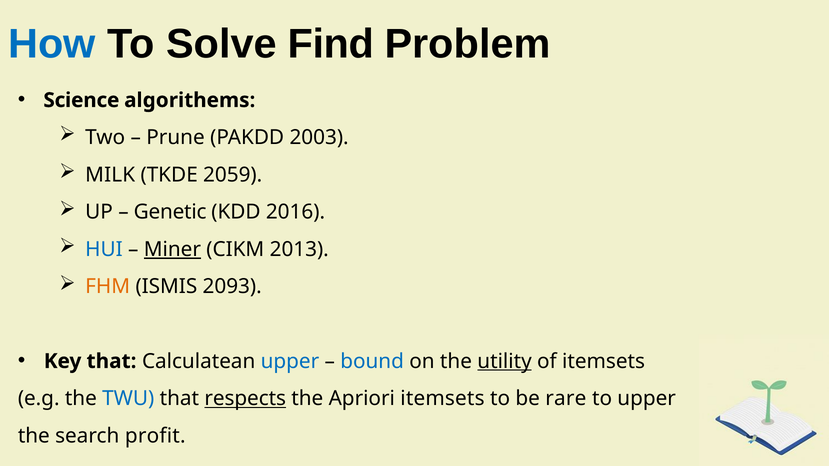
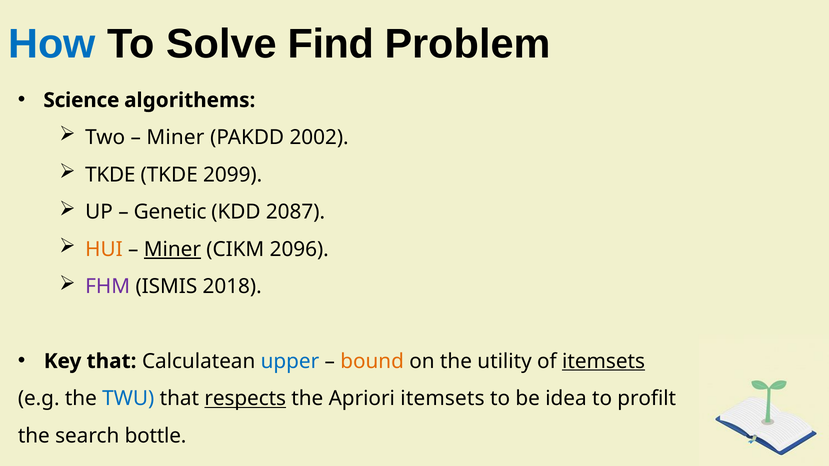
Prune at (175, 138): Prune -> Miner
2003: 2003 -> 2002
MILK at (110, 175): MILK -> TKDE
2059: 2059 -> 2099
2016: 2016 -> 2087
HUI colour: blue -> orange
2013: 2013 -> 2096
FHM colour: orange -> purple
2093: 2093 -> 2018
bound colour: blue -> orange
utility underline: present -> none
itemsets at (604, 361) underline: none -> present
rare: rare -> idea
to upper: upper -> profilt
profit: profit -> bottle
